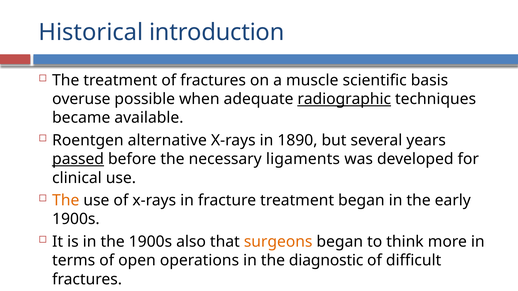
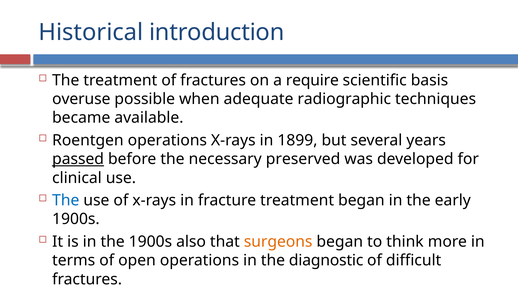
muscle: muscle -> require
radiographic underline: present -> none
Roentgen alternative: alternative -> operations
1890: 1890 -> 1899
ligaments: ligaments -> preserved
The at (66, 201) colour: orange -> blue
